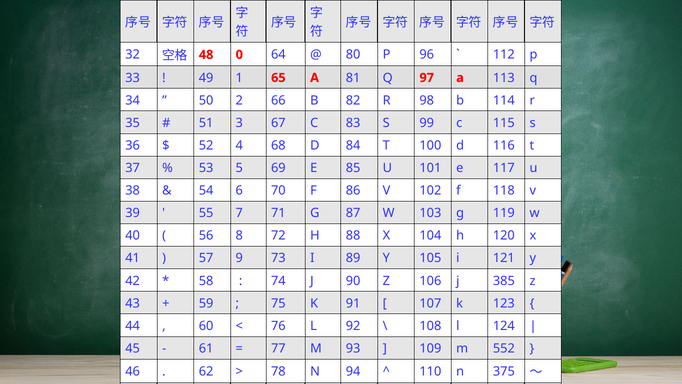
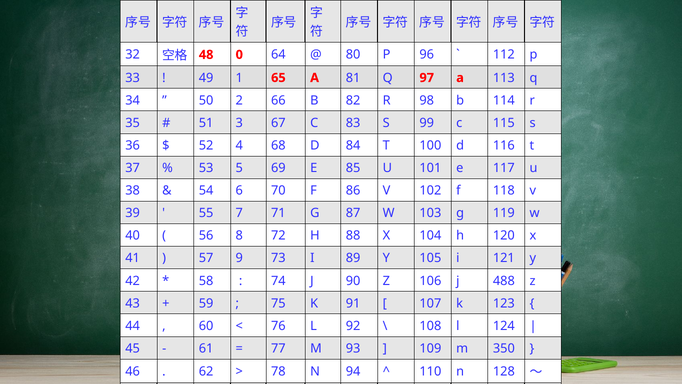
385: 385 -> 488
552: 552 -> 350
375: 375 -> 128
